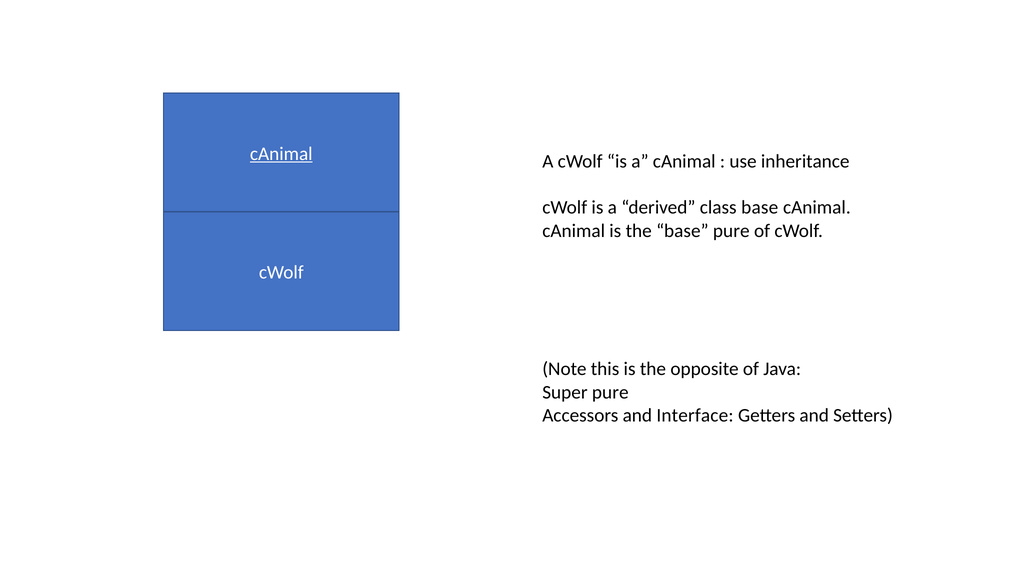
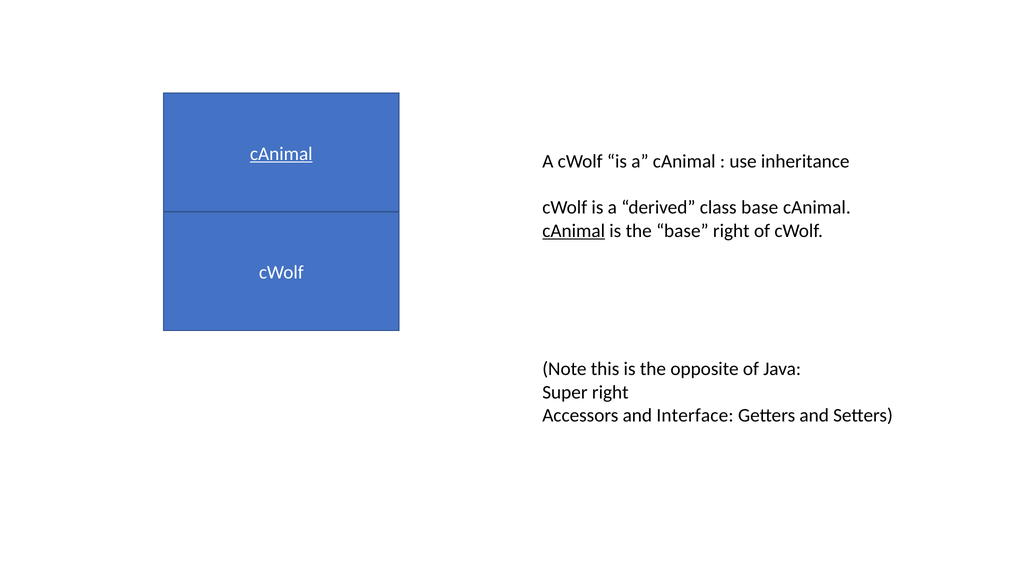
cAnimal at (574, 231) underline: none -> present
base pure: pure -> right
Super pure: pure -> right
